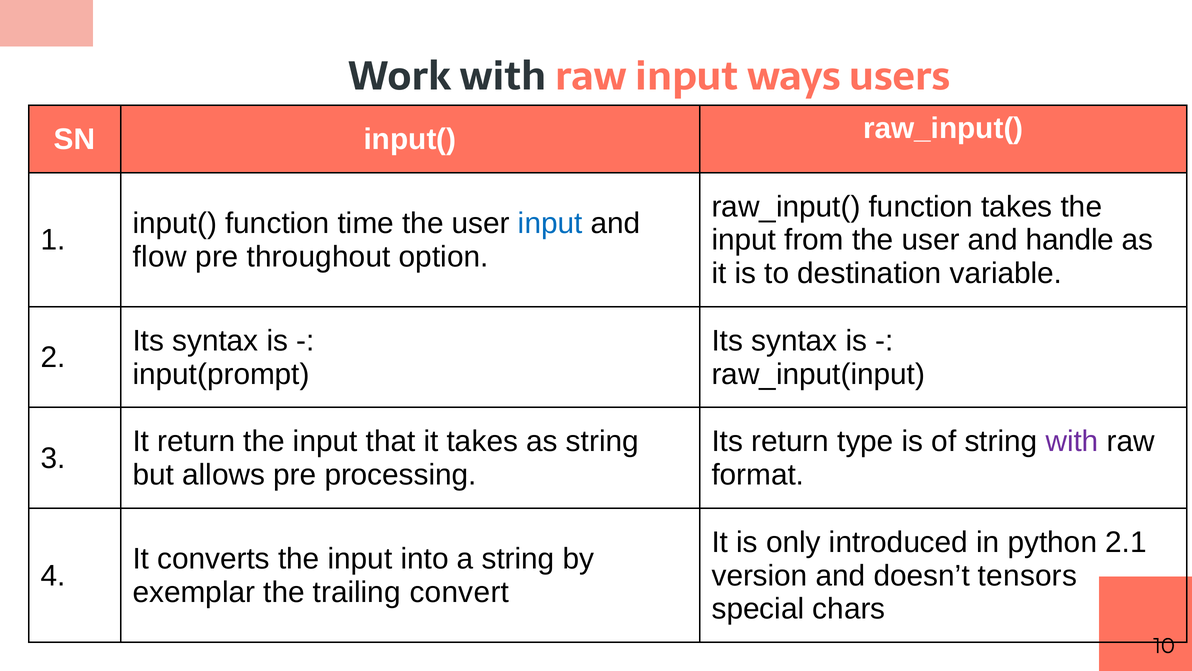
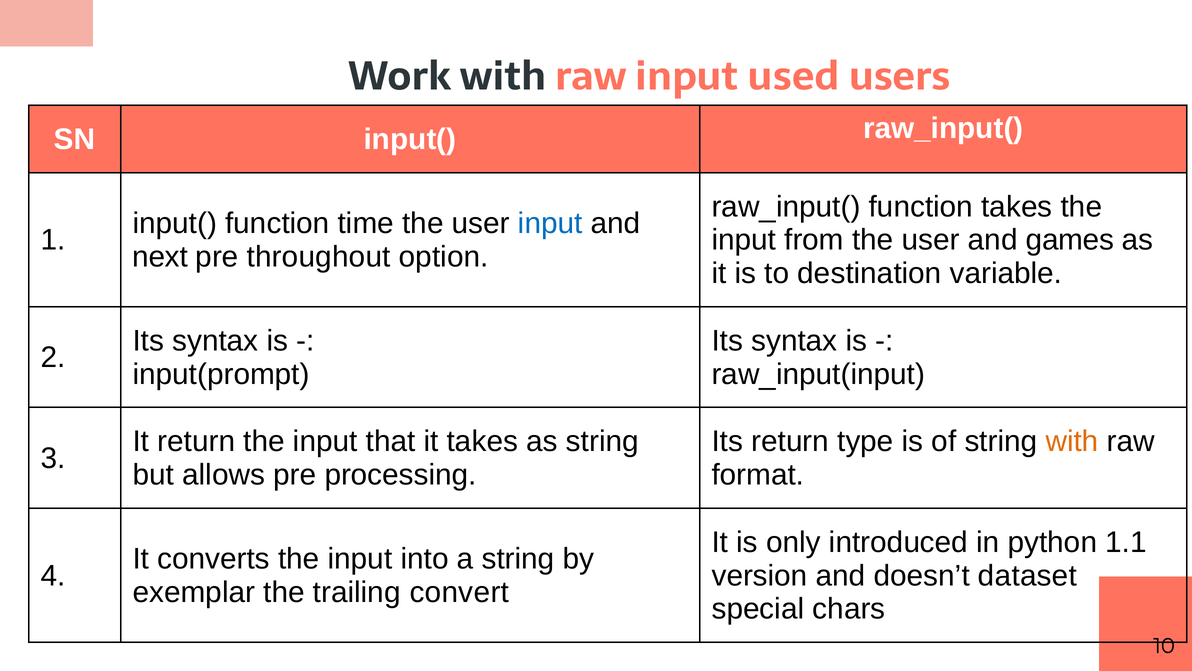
ways: ways -> used
handle: handle -> games
flow: flow -> next
with at (1072, 441) colour: purple -> orange
2.1: 2.1 -> 1.1
tensors: tensors -> dataset
